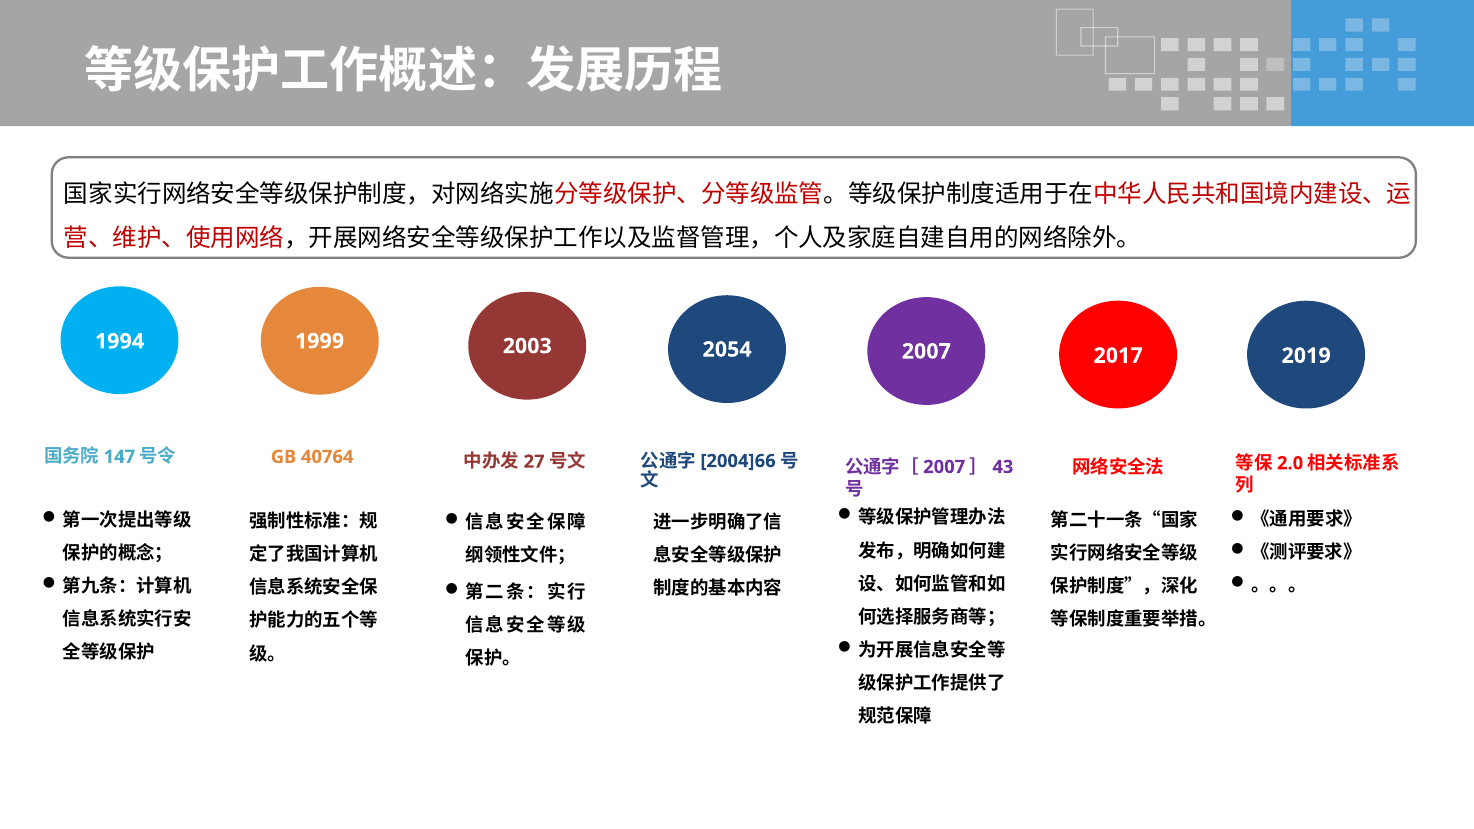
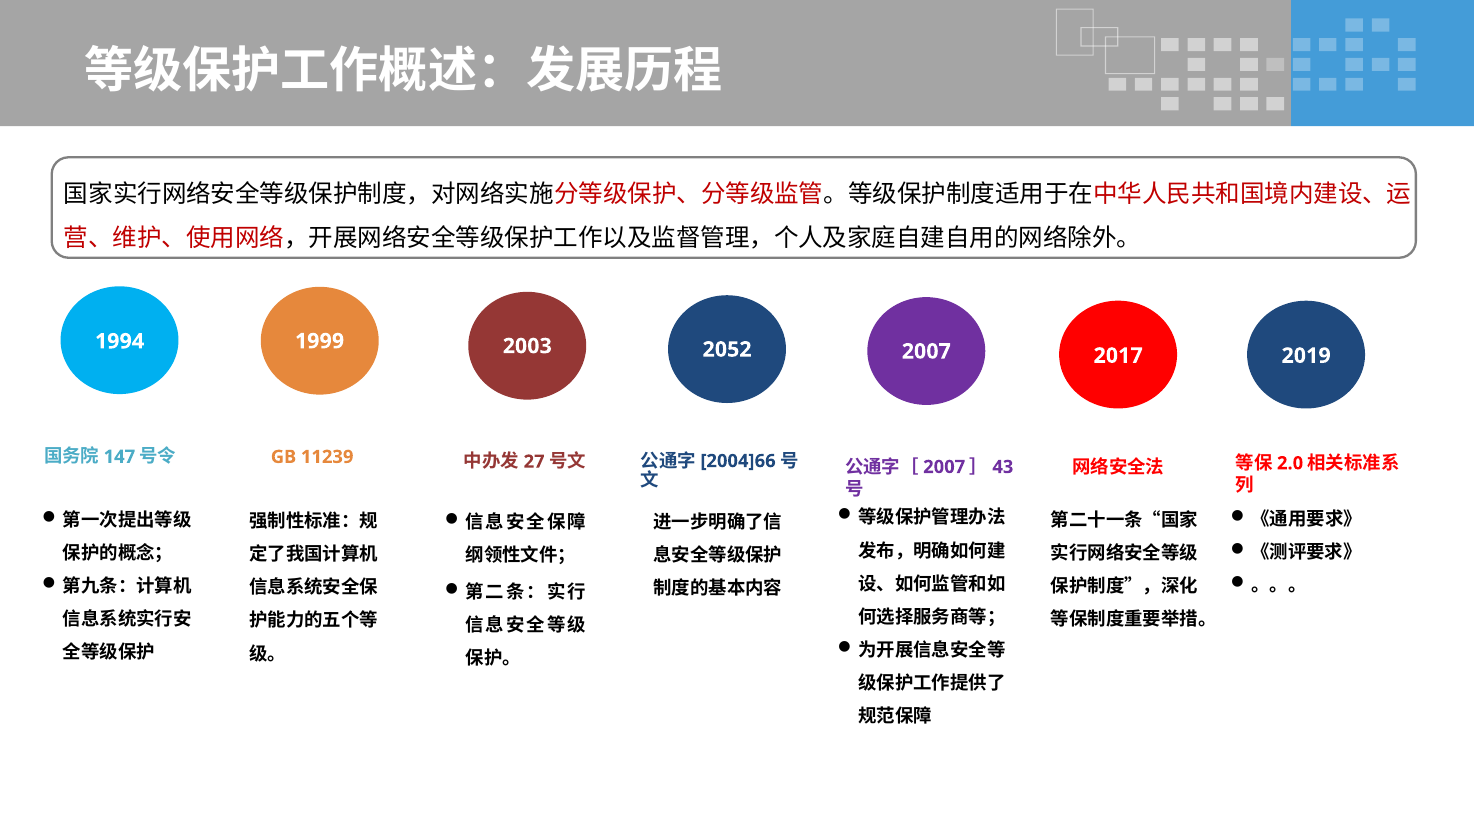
2054: 2054 -> 2052
40764: 40764 -> 11239
